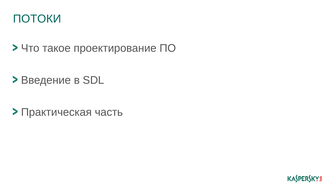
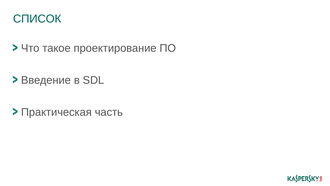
ПОТОКИ: ПОТОКИ -> СПИСОК
